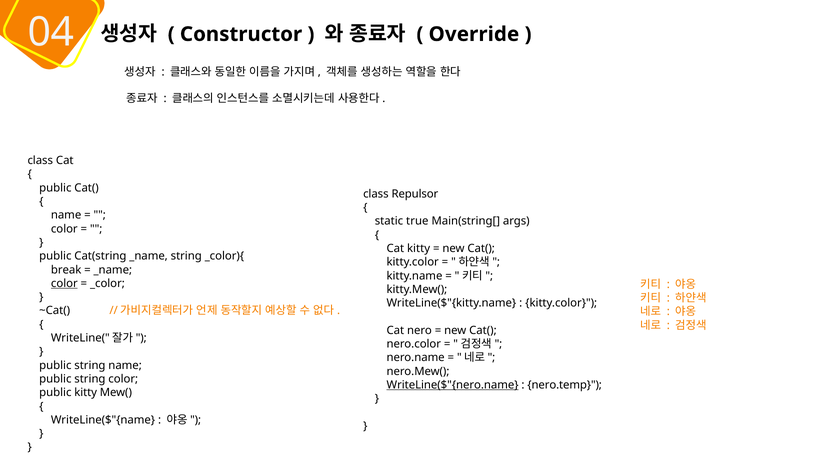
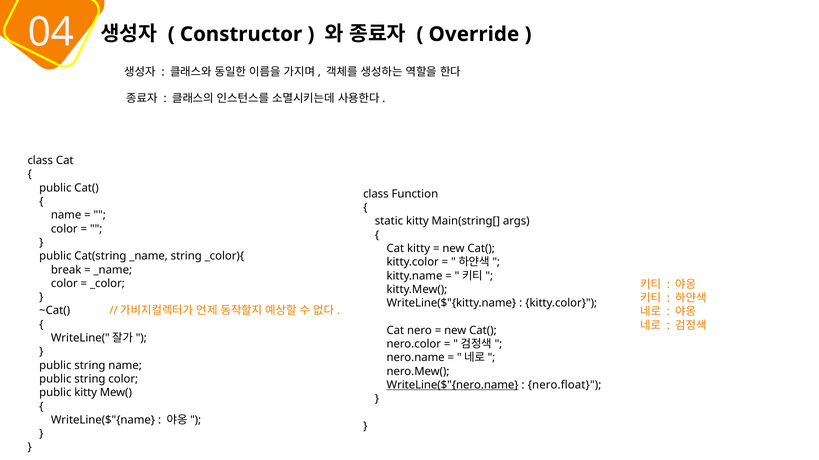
Repulsor: Repulsor -> Function
static true: true -> kitty
color at (64, 284) underline: present -> none
nero.temp: nero.temp -> nero.float
